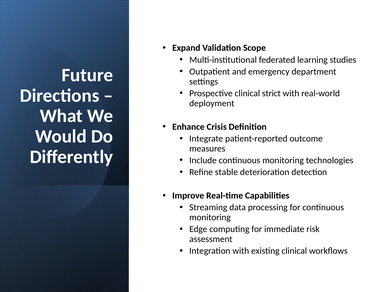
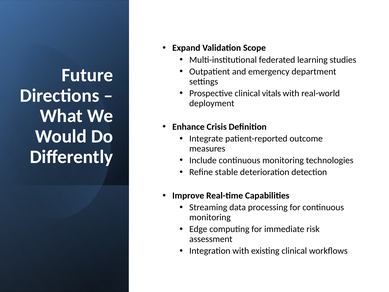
strict: strict -> vitals
